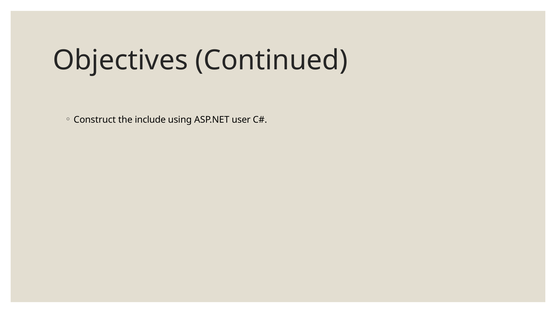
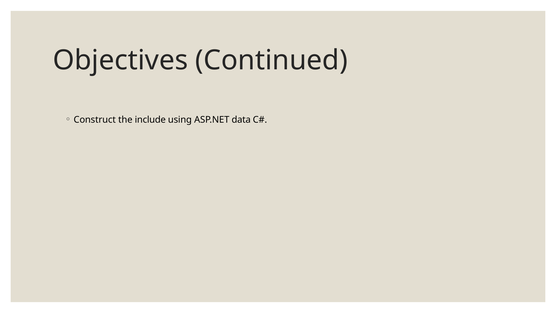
user: user -> data
